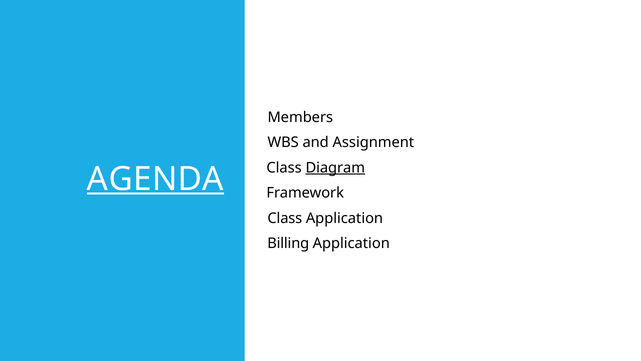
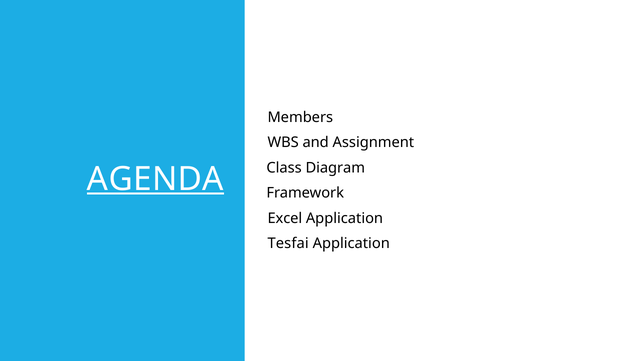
Diagram underline: present -> none
Class at (285, 218): Class -> Excel
Billing: Billing -> Tesfai
